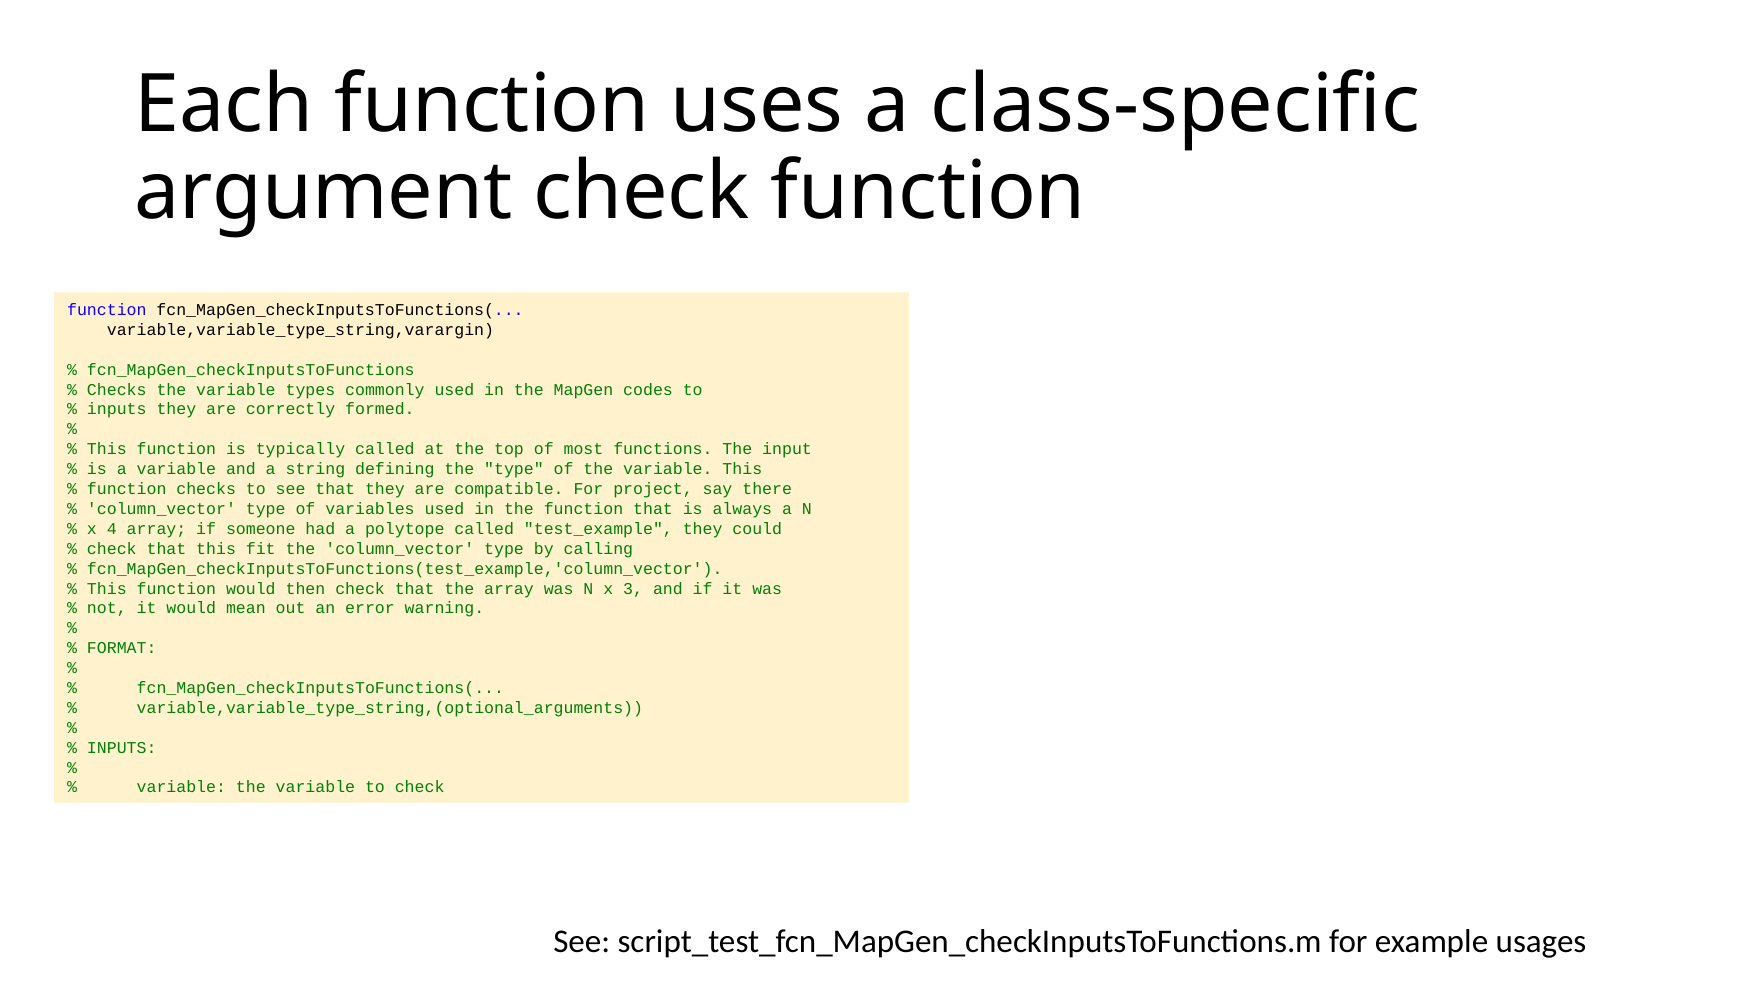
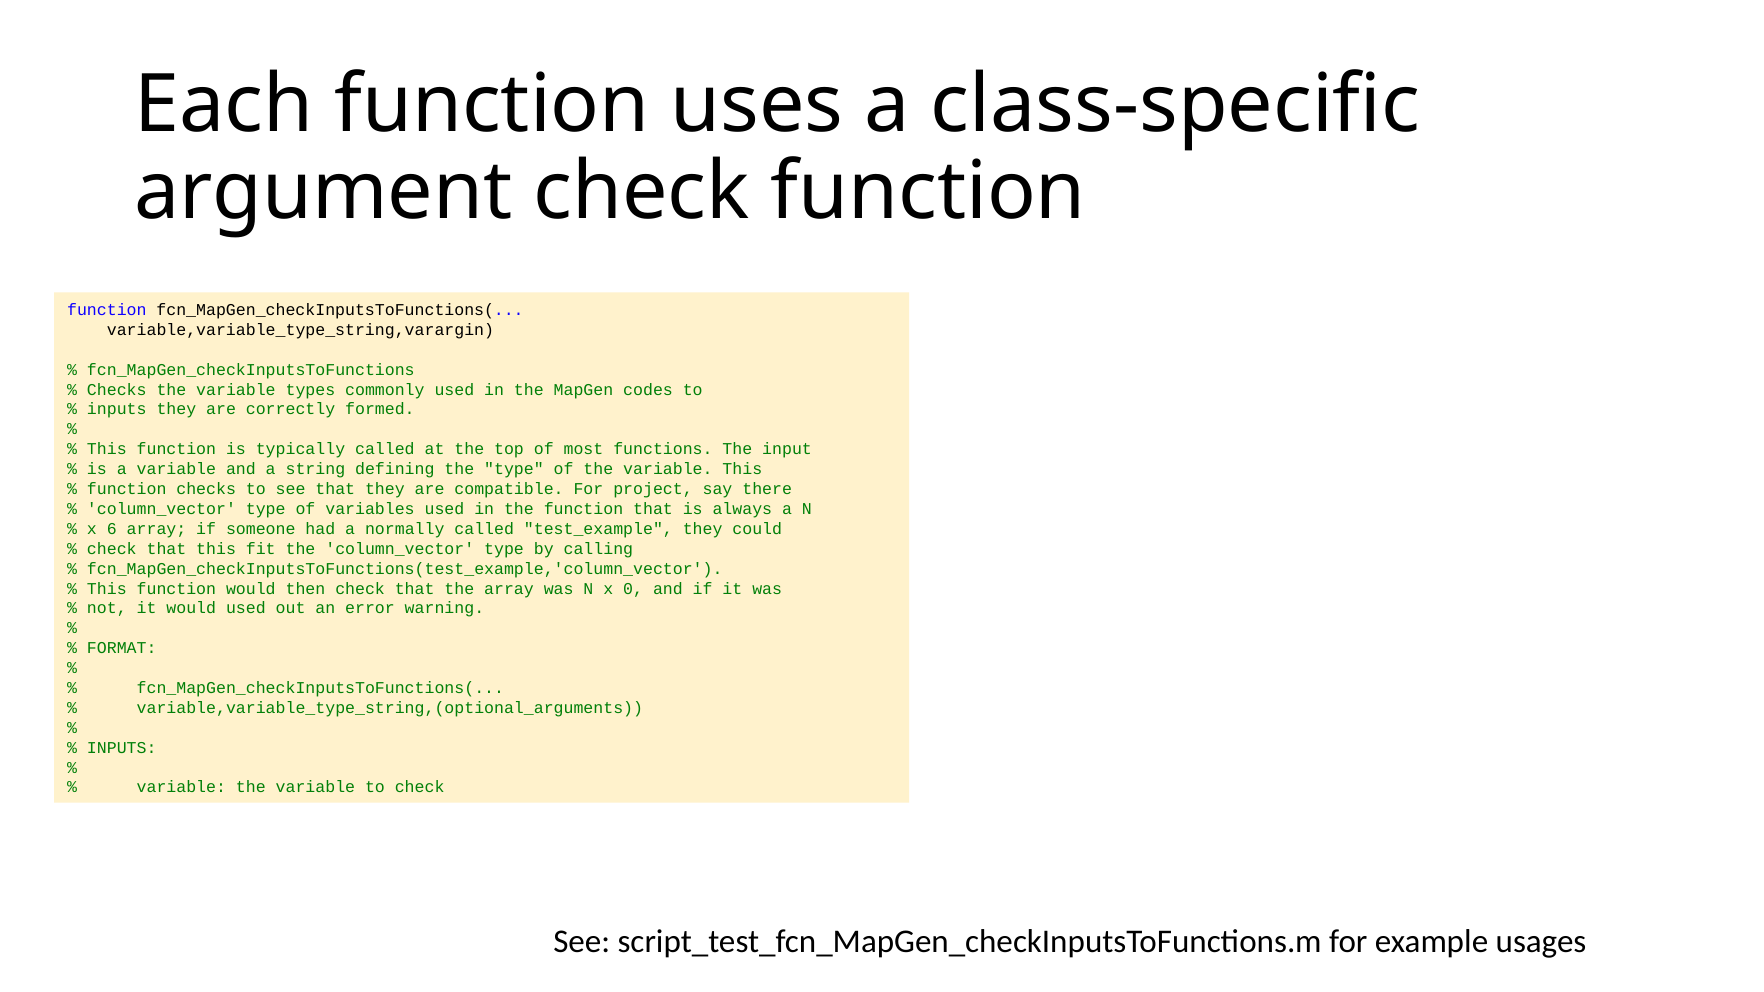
4: 4 -> 6
polytope: polytope -> normally
3: 3 -> 0
would mean: mean -> used
